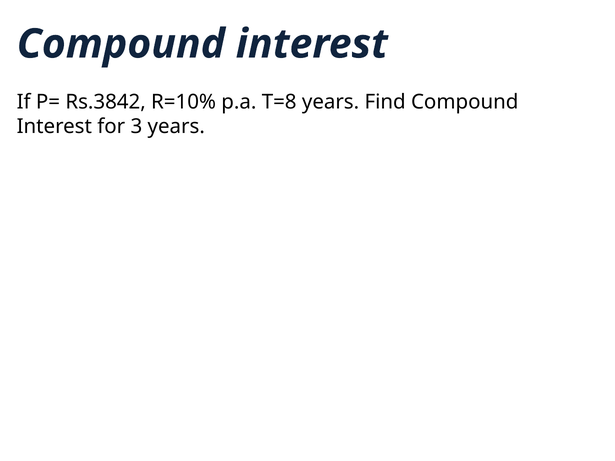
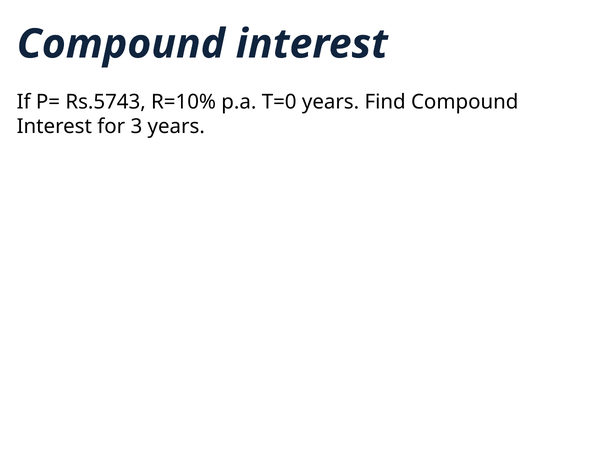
Rs.3842: Rs.3842 -> Rs.5743
T=8: T=8 -> T=0
